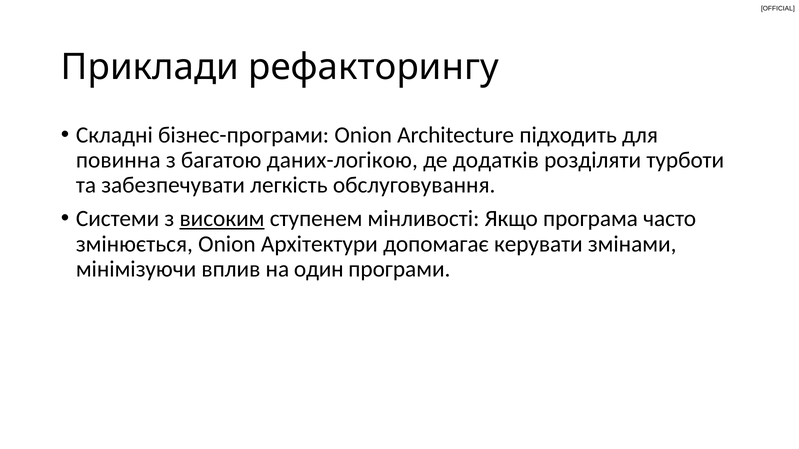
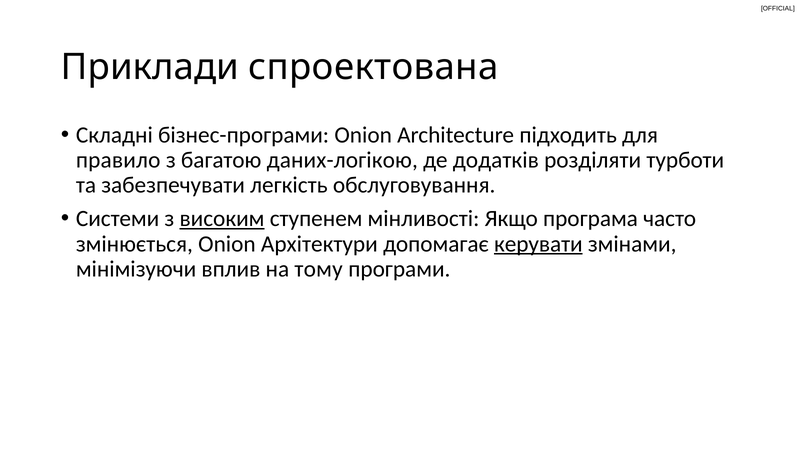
рефакторингу: рефакторингу -> спроектована
повинна: повинна -> правило
керувати underline: none -> present
один: один -> тому
